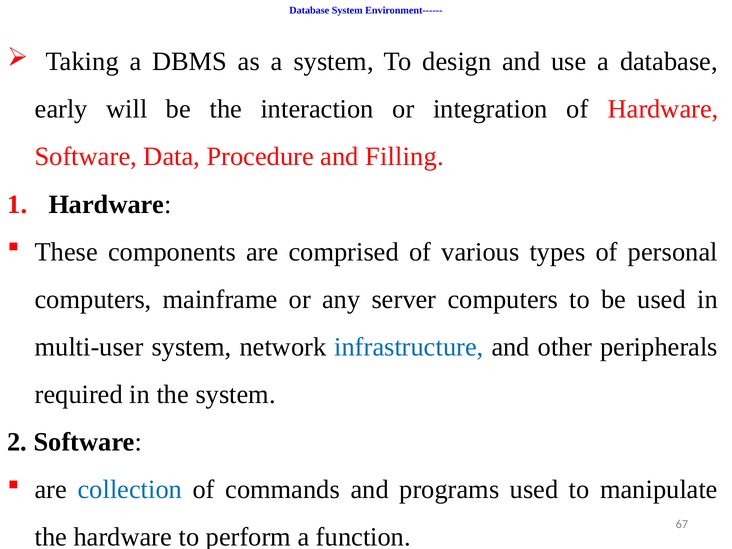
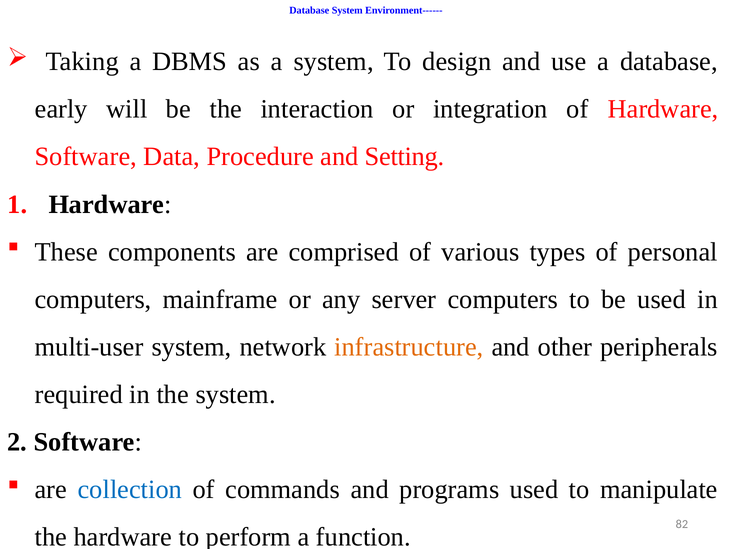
Filling: Filling -> Setting
infrastructure colour: blue -> orange
67: 67 -> 82
